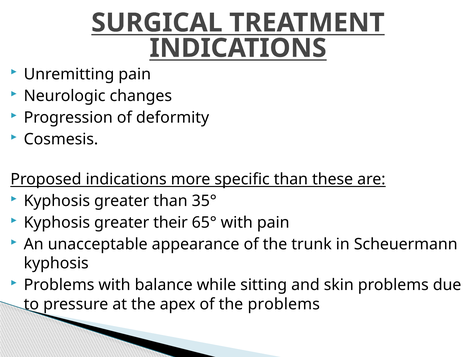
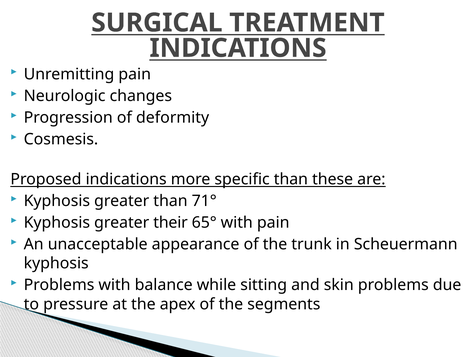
35°: 35° -> 71°
the problems: problems -> segments
